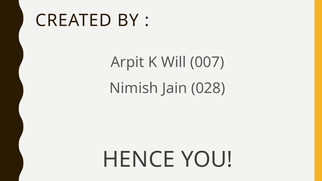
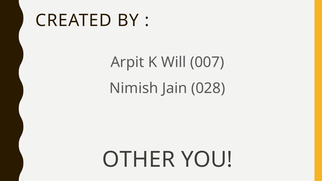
HENCE: HENCE -> OTHER
